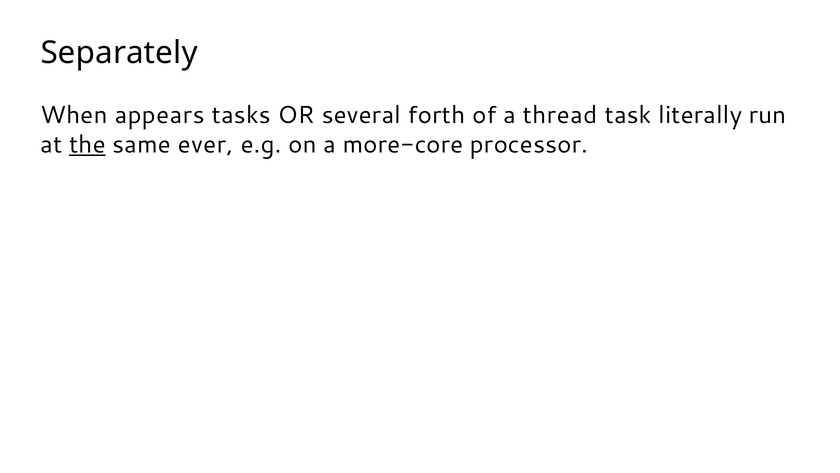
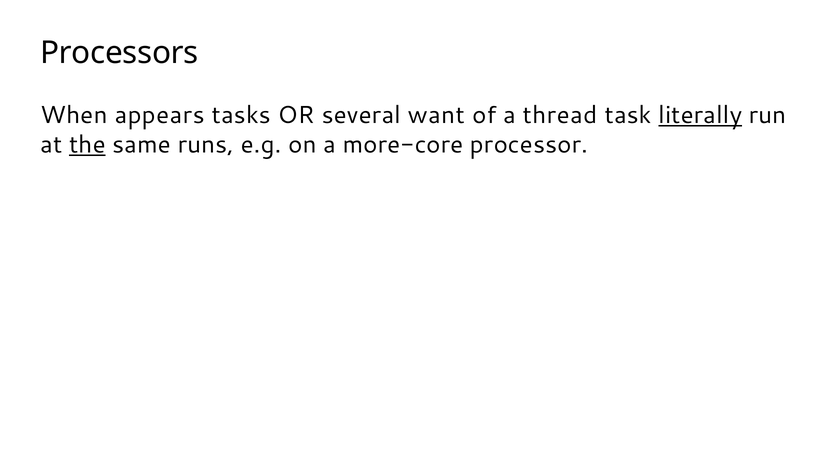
Separately: Separately -> Processors
forth: forth -> want
literally underline: none -> present
ever: ever -> runs
